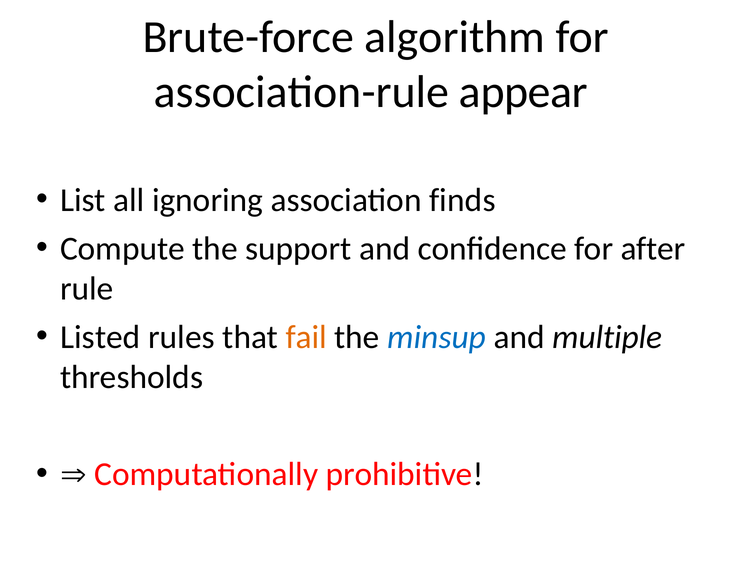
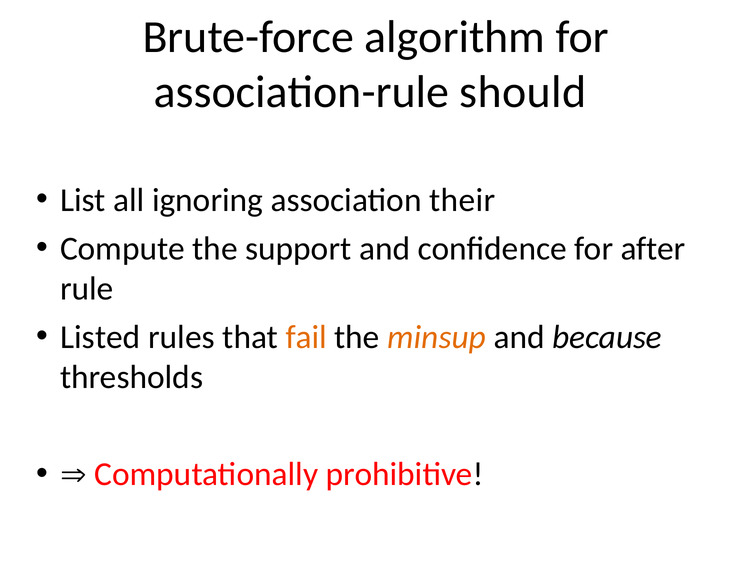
appear: appear -> should
finds: finds -> their
minsup colour: blue -> orange
multiple: multiple -> because
